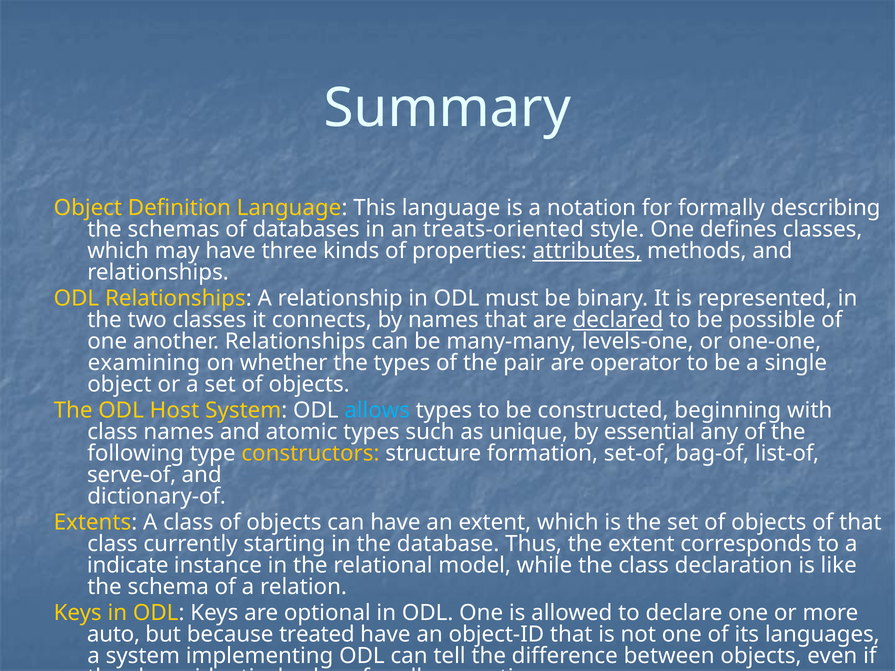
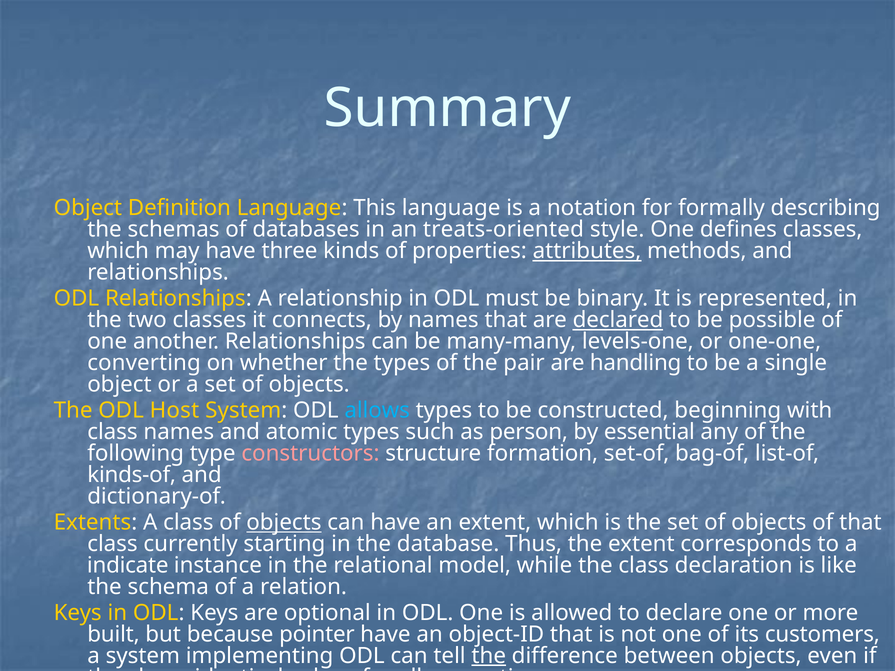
examining: examining -> converting
operator: operator -> handling
unique: unique -> person
constructors colour: yellow -> pink
serve-of: serve-of -> kinds-of
objects at (284, 523) underline: none -> present
auto: auto -> built
treated: treated -> pointer
languages: languages -> customers
the at (489, 656) underline: none -> present
